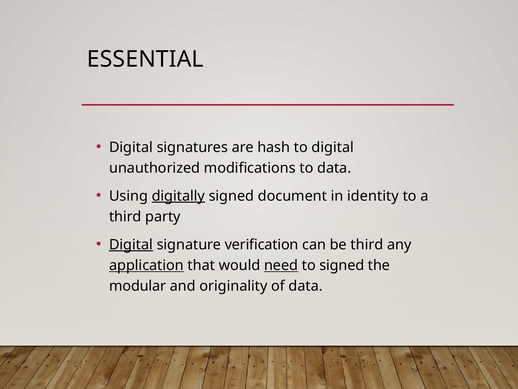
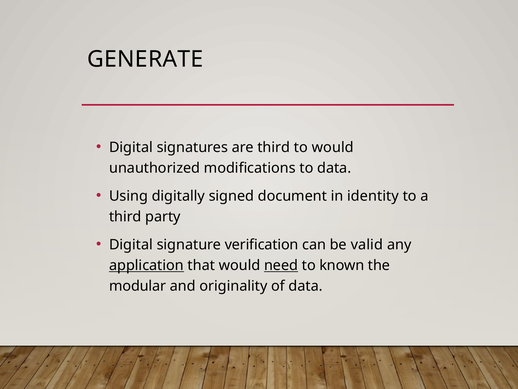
ESSENTIAL: ESSENTIAL -> GENERATE
are hash: hash -> third
to digital: digital -> would
digitally underline: present -> none
Digital at (131, 244) underline: present -> none
be third: third -> valid
to signed: signed -> known
